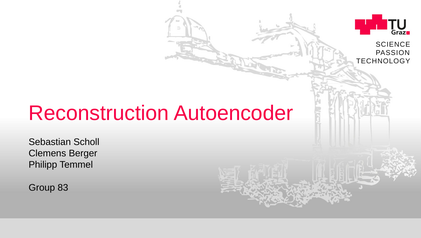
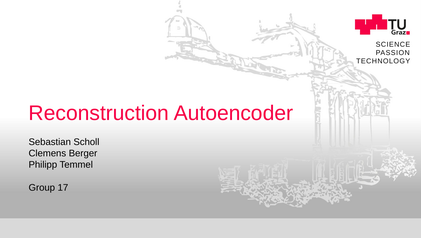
83: 83 -> 17
